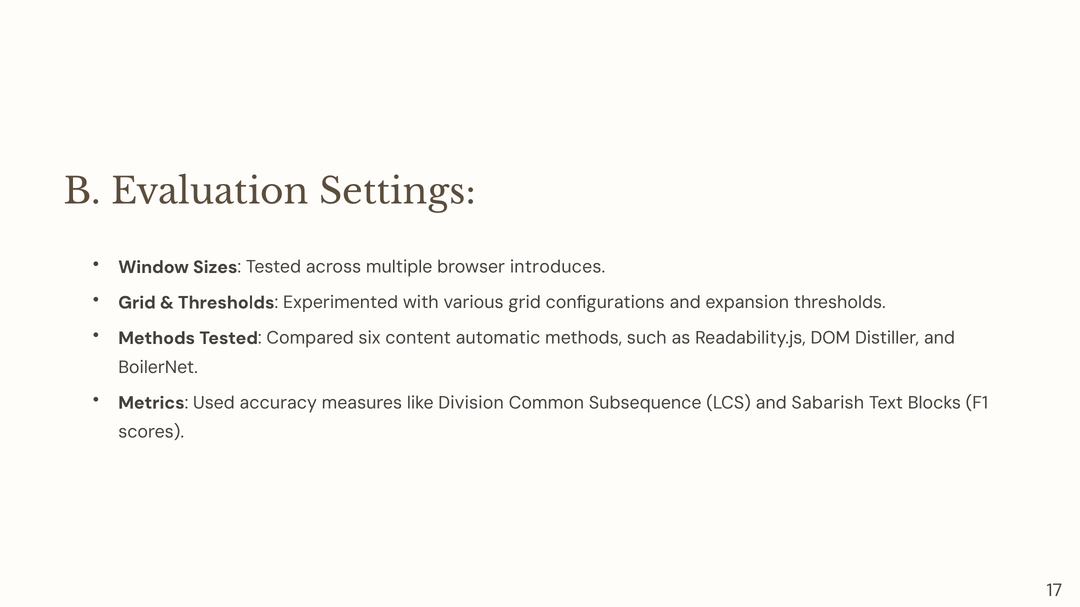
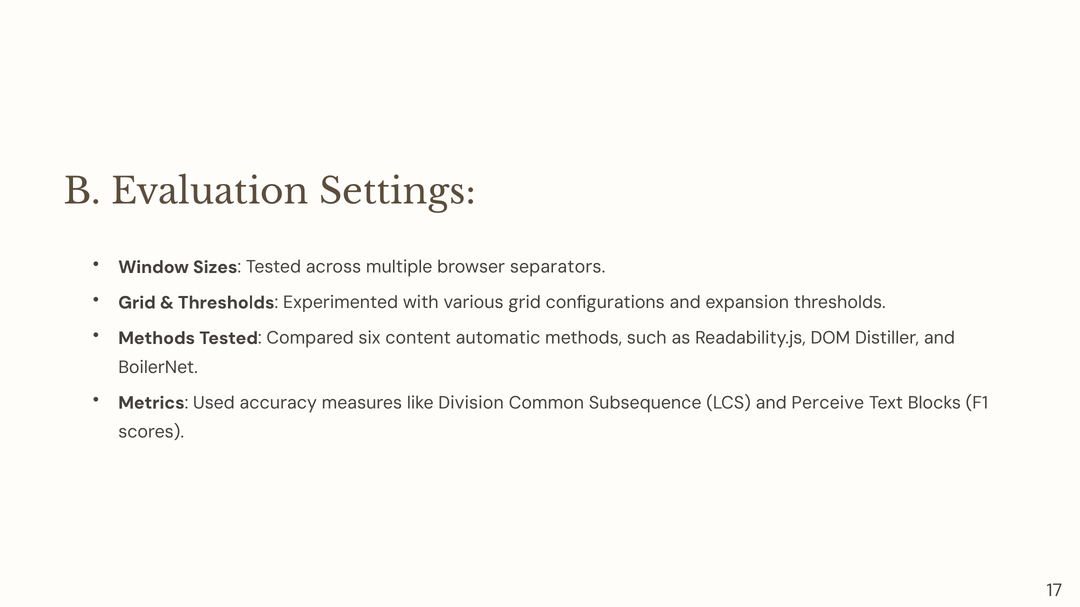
introduces: introduces -> separators
Sabarish: Sabarish -> Perceive
